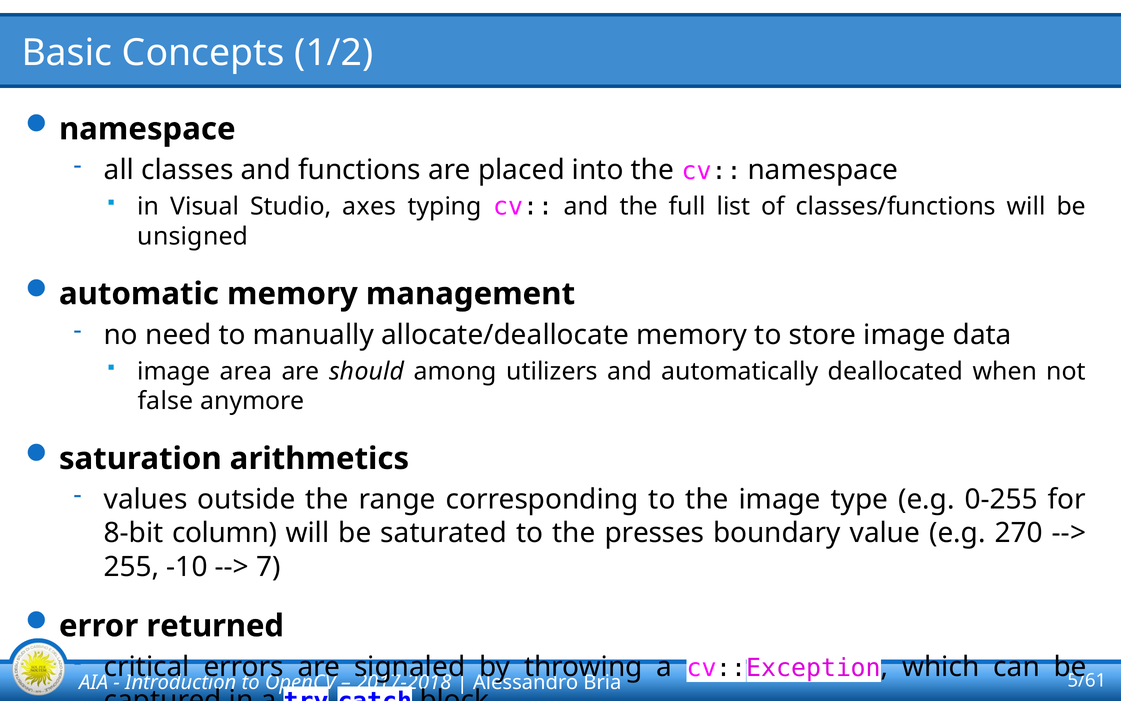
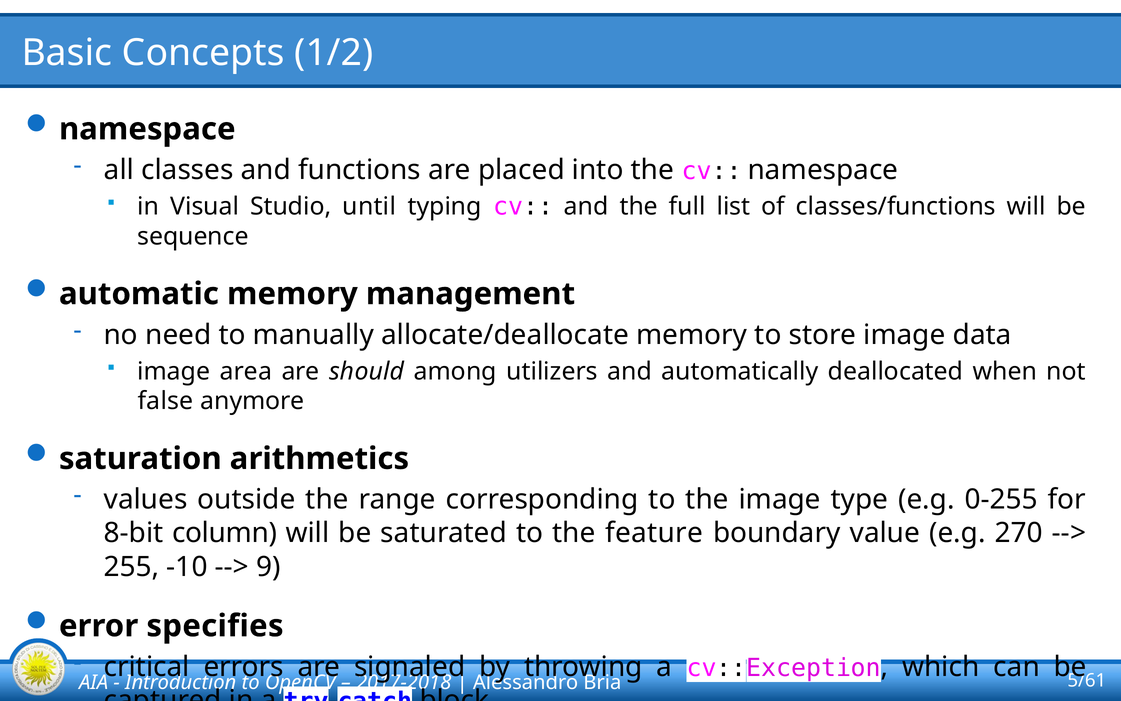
axes: axes -> until
unsigned: unsigned -> sequence
presses: presses -> feature
7: 7 -> 9
returned: returned -> specifies
